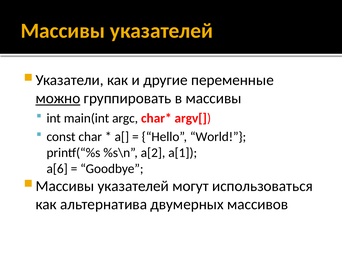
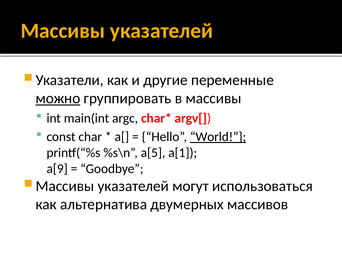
World underline: none -> present
a[2: a[2 -> a[5
a[6: a[6 -> a[9
